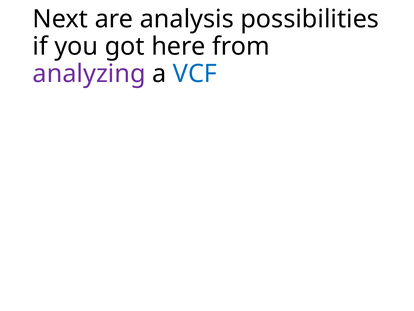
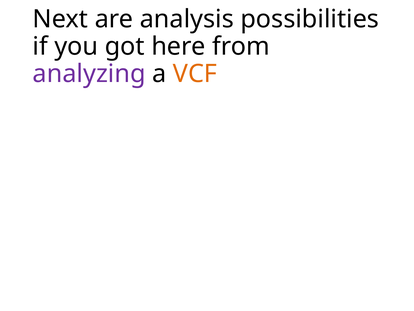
VCF colour: blue -> orange
